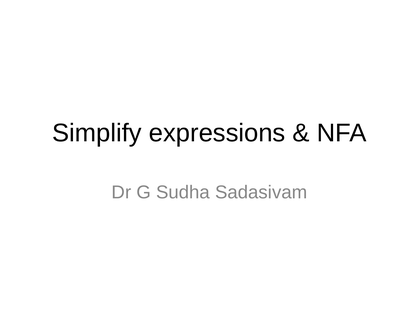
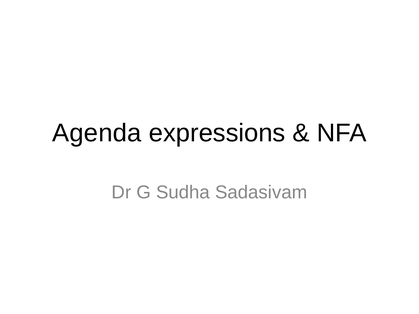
Simplify: Simplify -> Agenda
